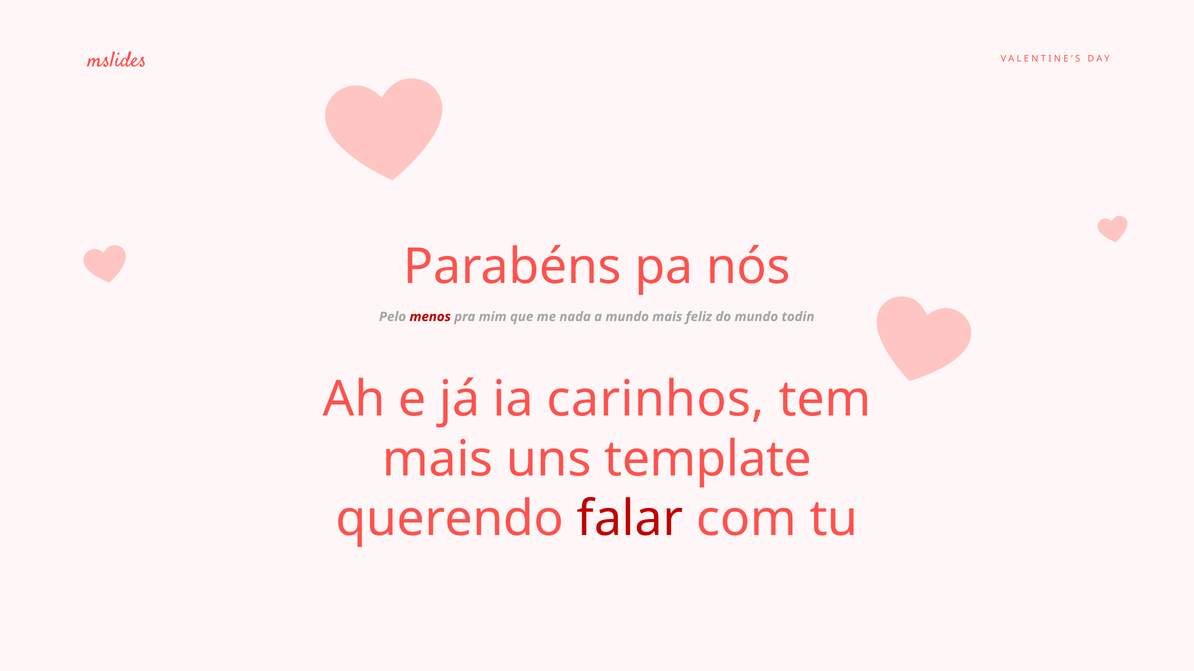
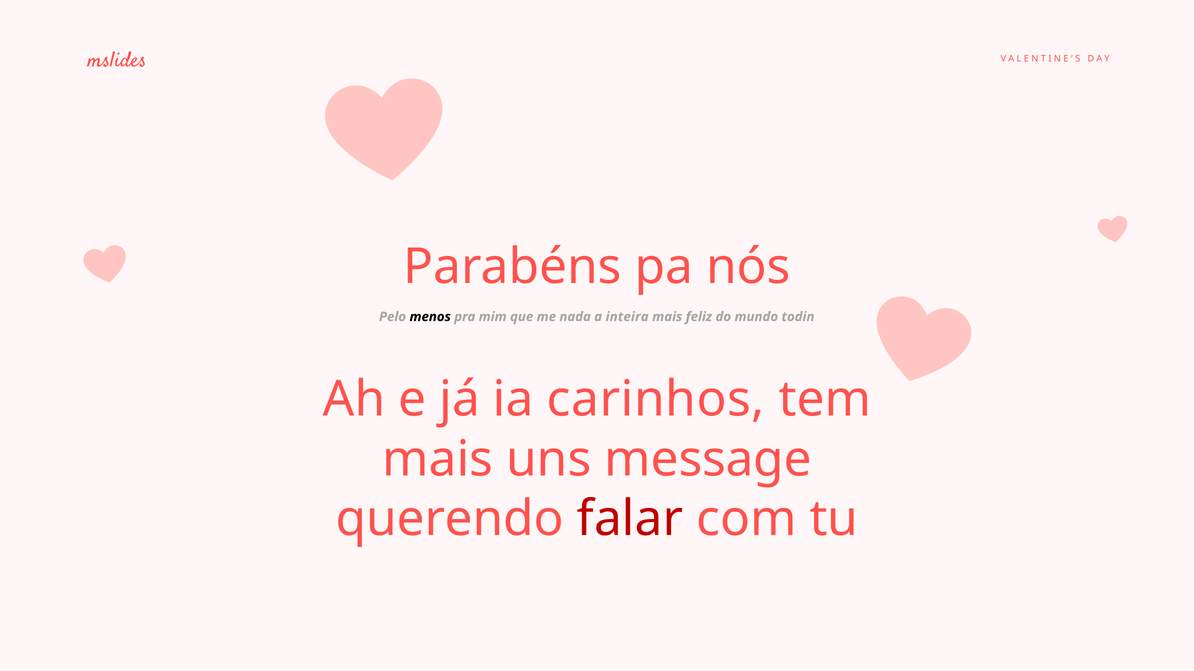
menos colour: red -> black
a mundo: mundo -> inteira
template: template -> message
